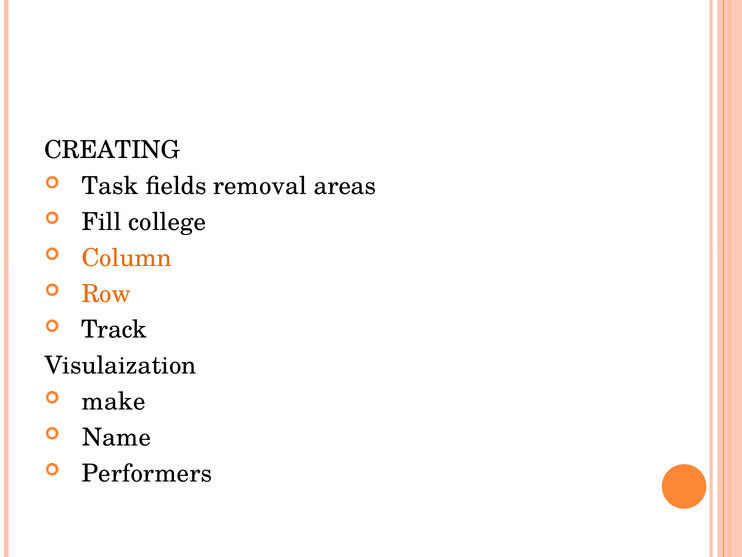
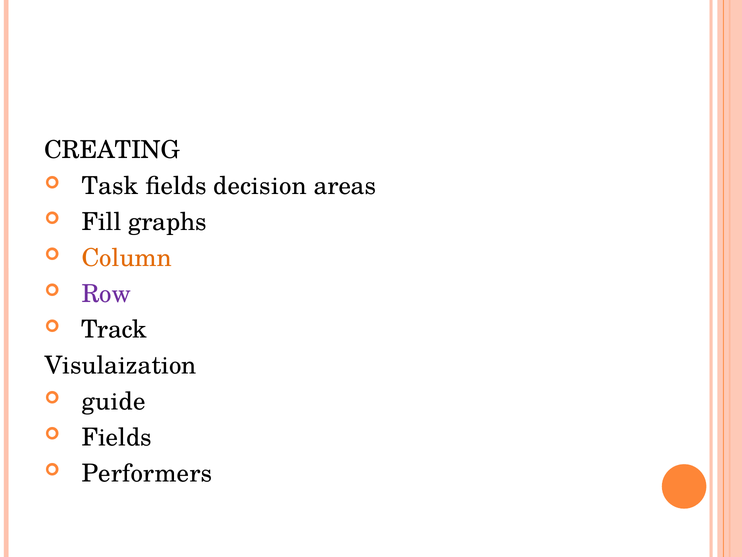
removal: removal -> decision
college: college -> graphs
Row colour: orange -> purple
make: make -> guide
Name at (117, 437): Name -> Fields
